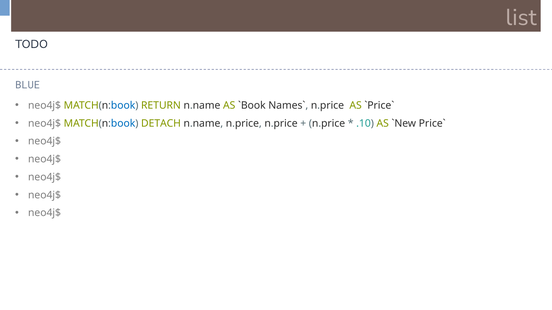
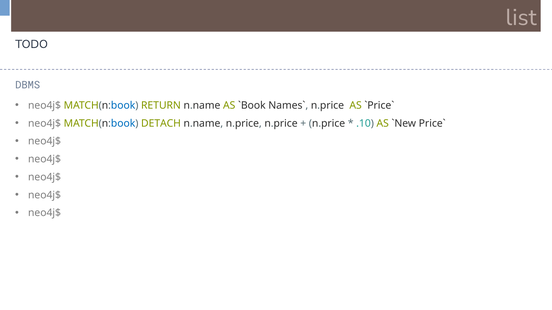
BLUE: BLUE -> DBMS
